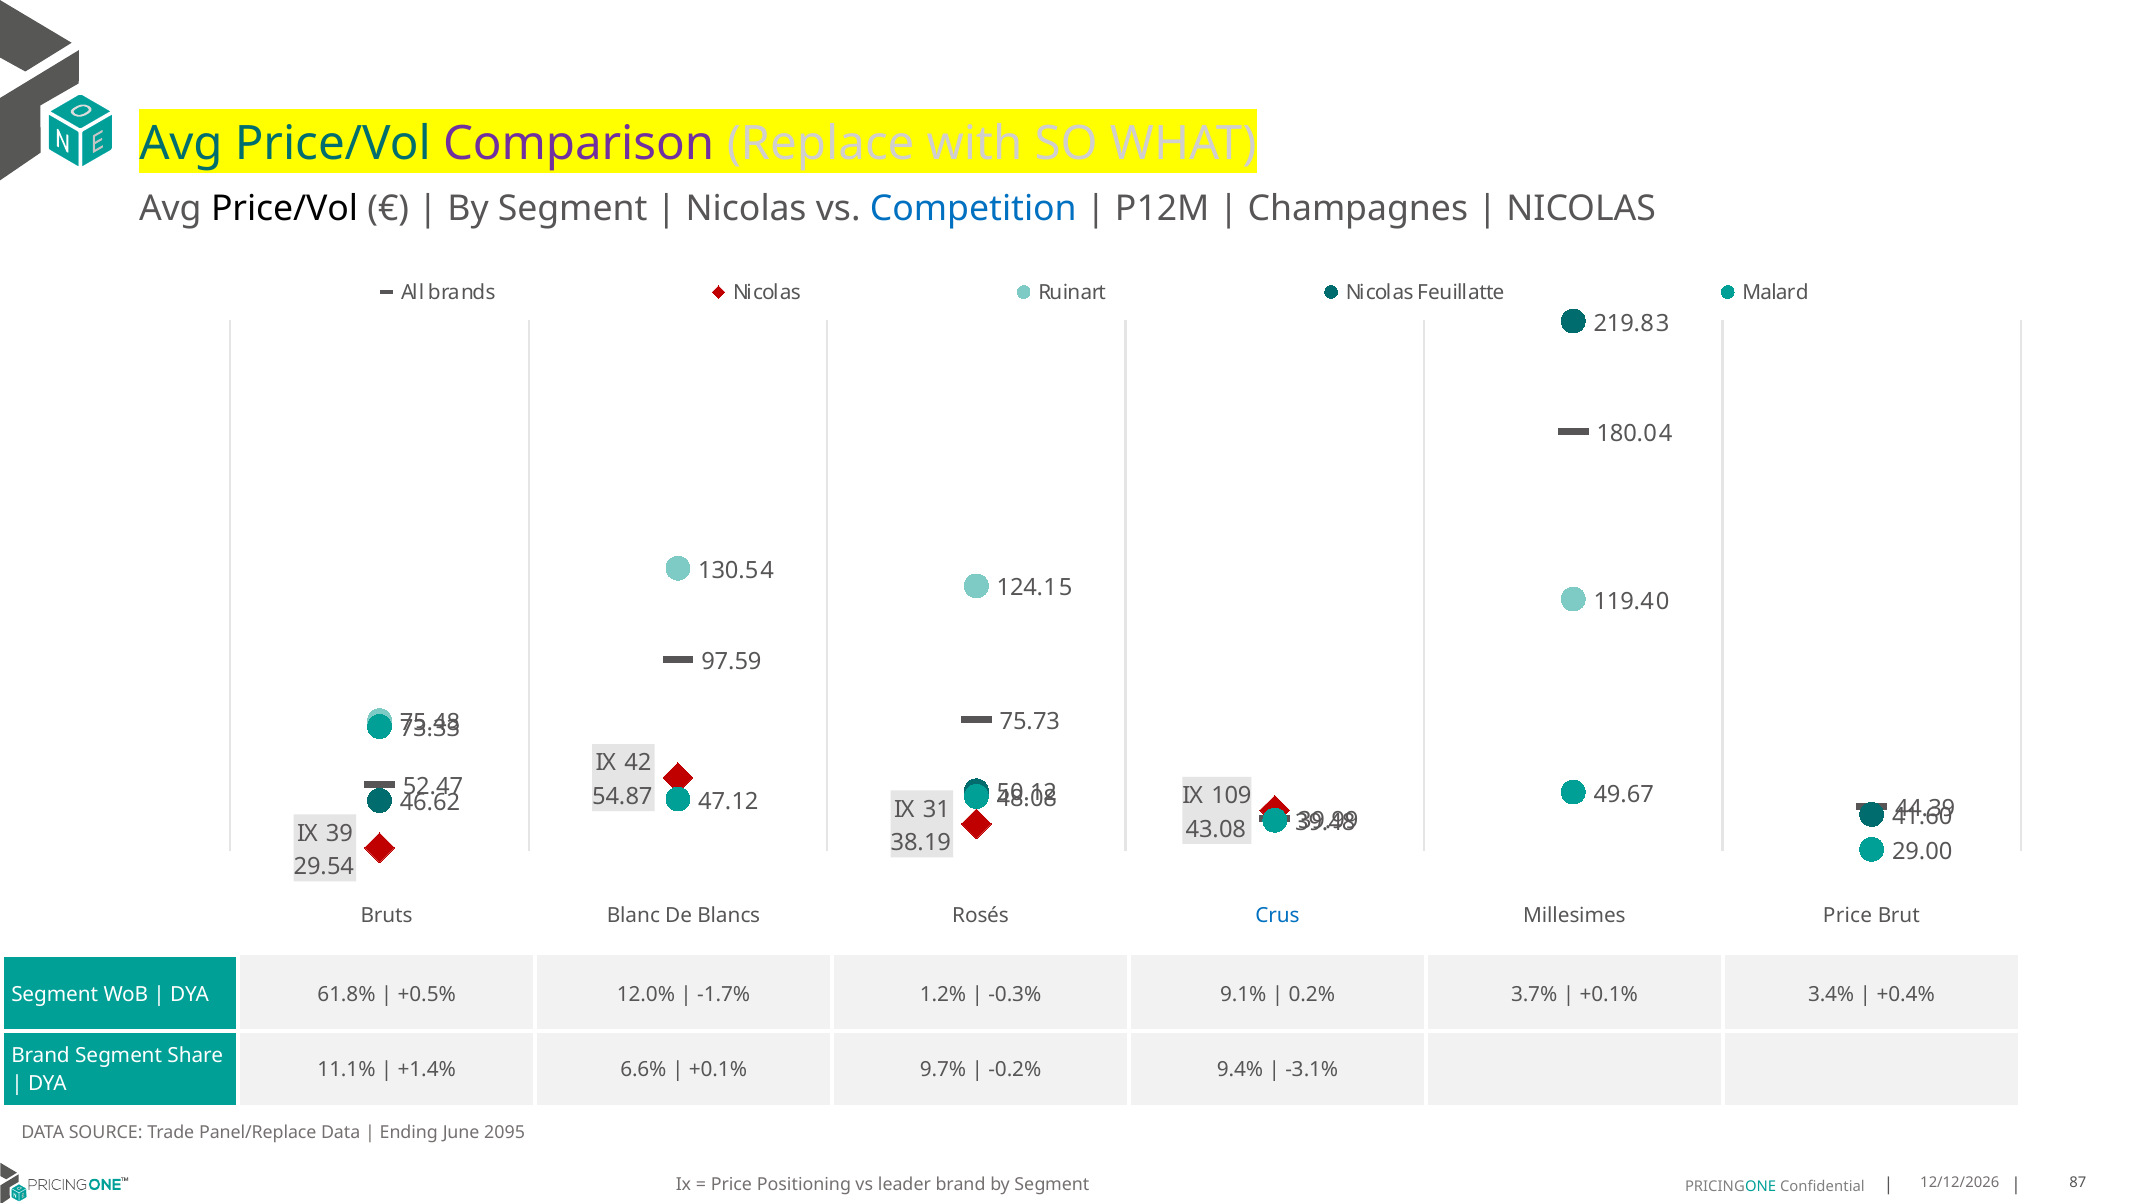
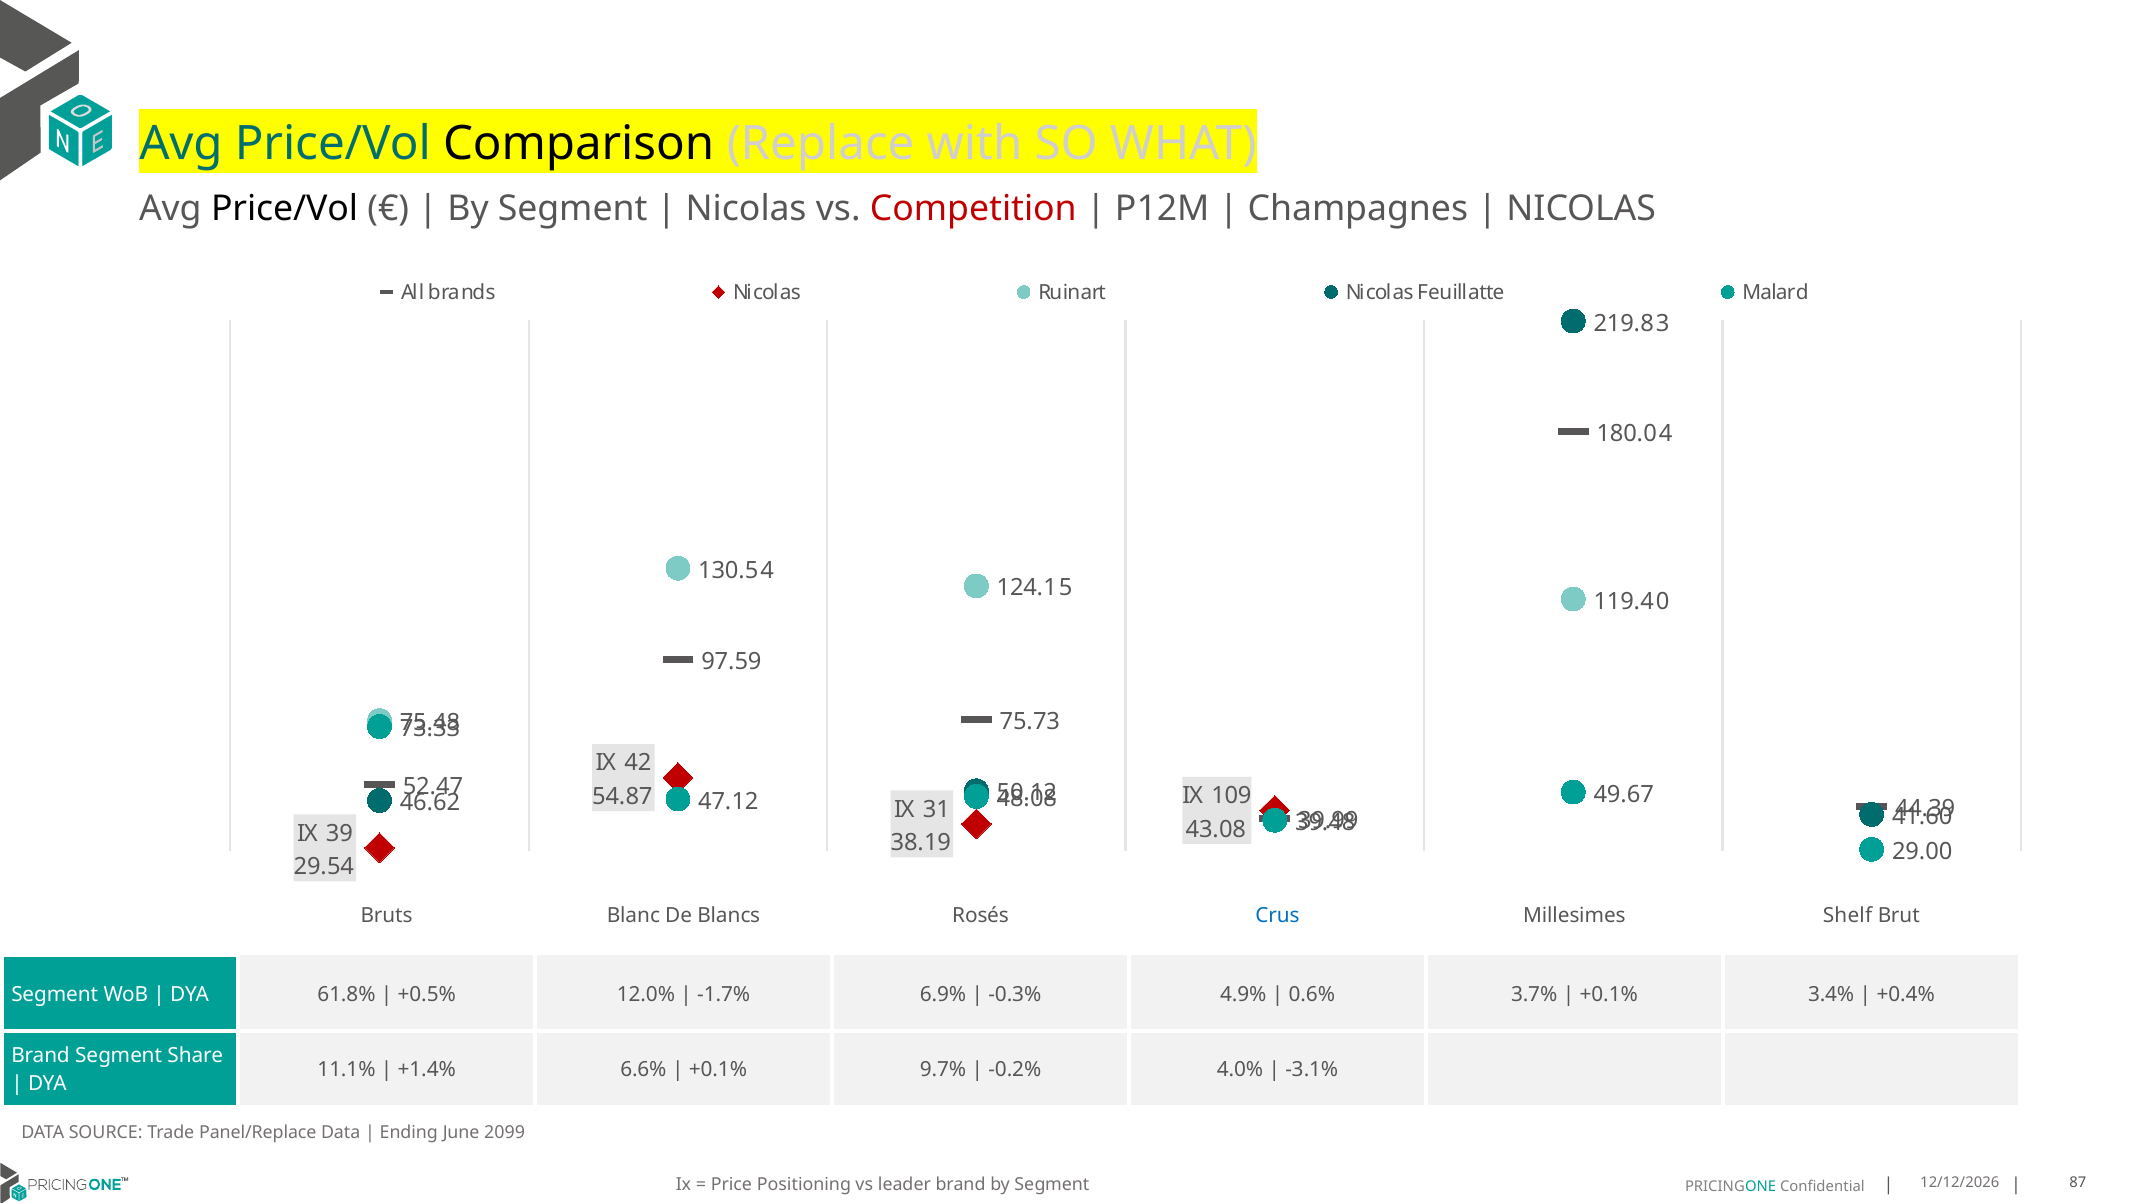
Comparison colour: purple -> black
Competition colour: blue -> red
Millesimes Price: Price -> Shelf
1.2%: 1.2% -> 6.9%
9.1%: 9.1% -> 4.9%
0.2%: 0.2% -> 0.6%
9.4%: 9.4% -> 4.0%
2095: 2095 -> 2099
